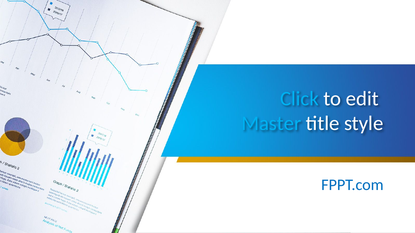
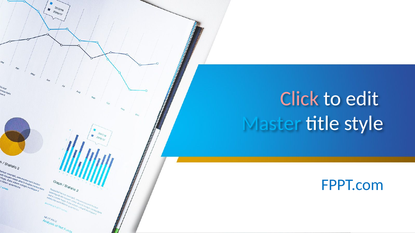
Click colour: light blue -> pink
